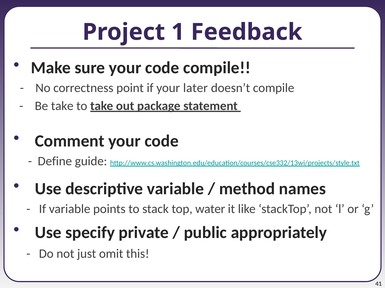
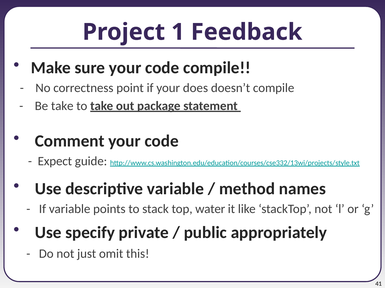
later: later -> does
Define: Define -> Expect
